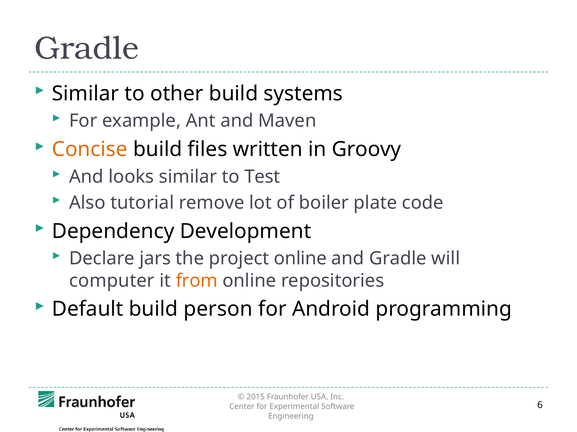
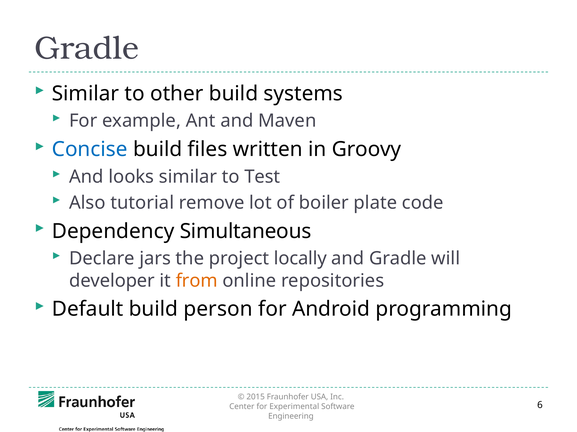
Concise colour: orange -> blue
Development: Development -> Simultaneous
project online: online -> locally
computer: computer -> developer
